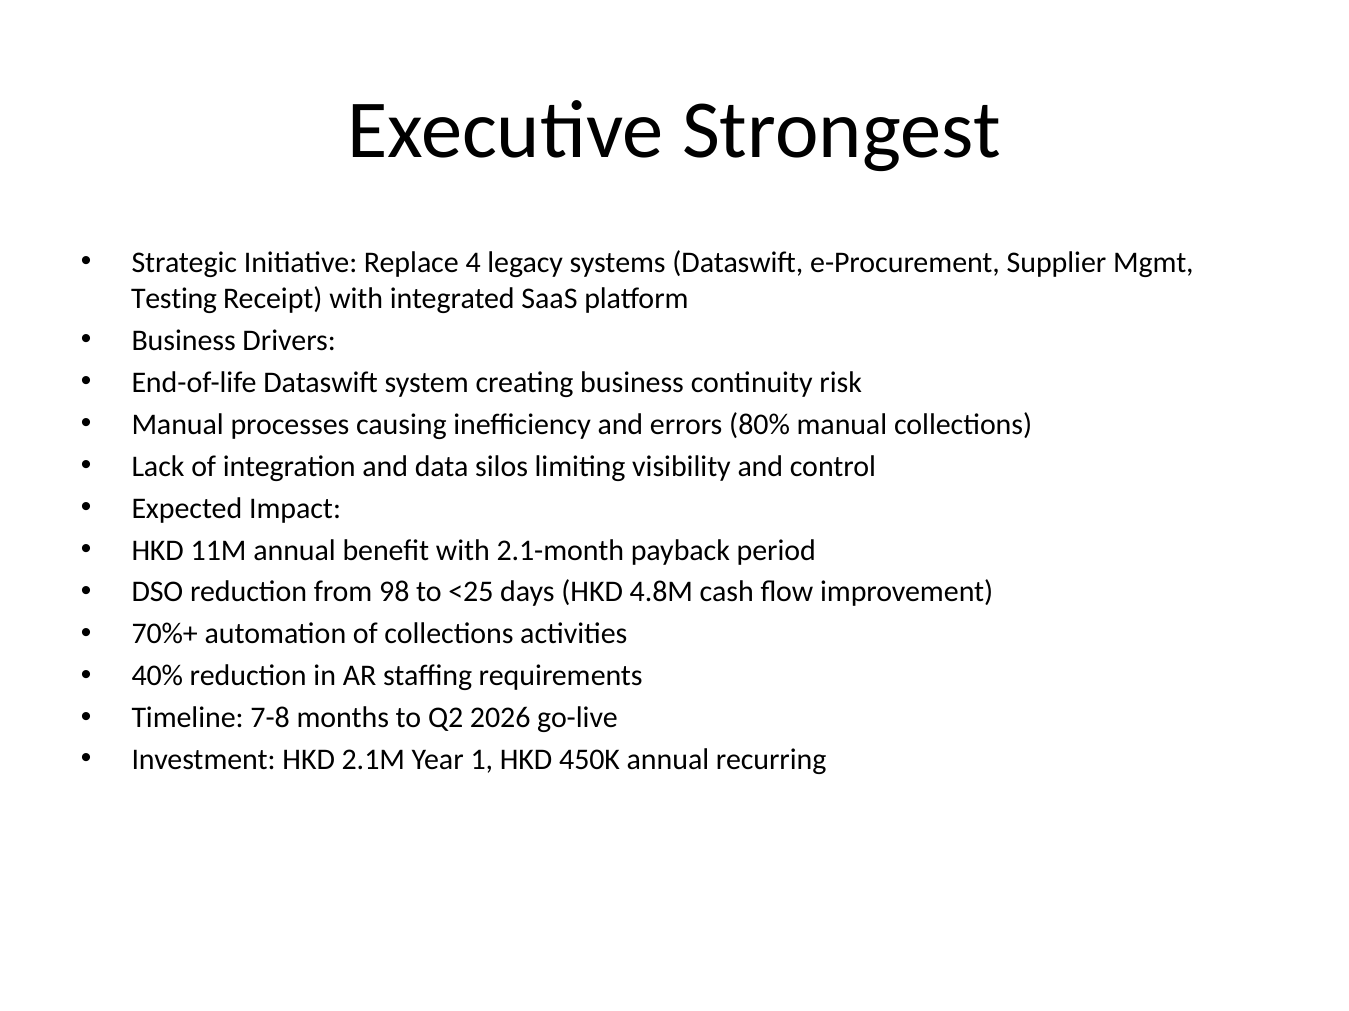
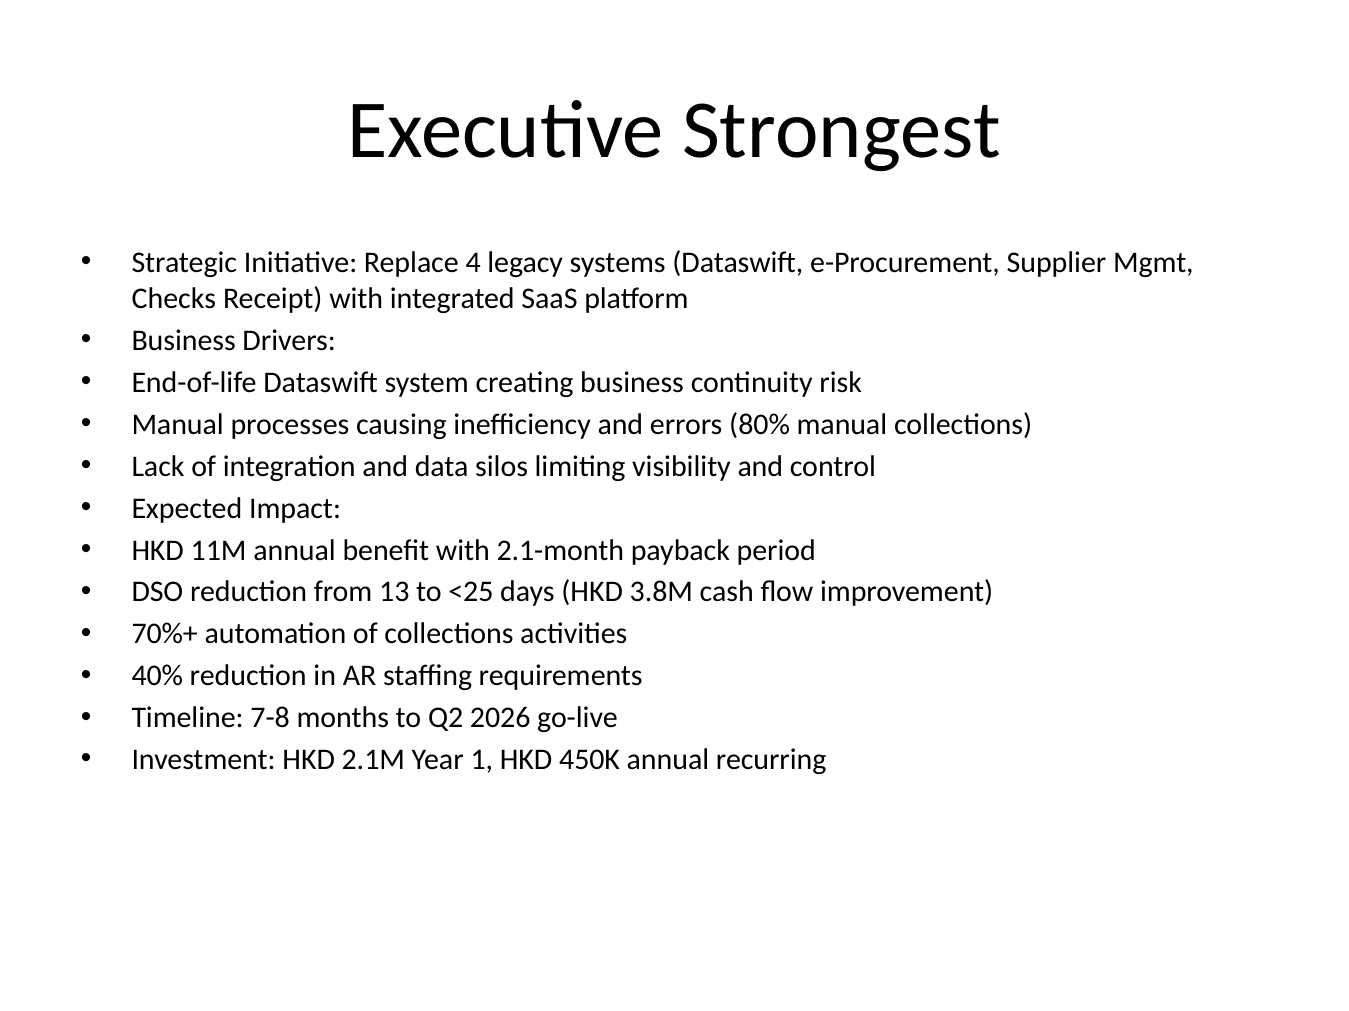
Testing: Testing -> Checks
98: 98 -> 13
4.8M: 4.8M -> 3.8M
